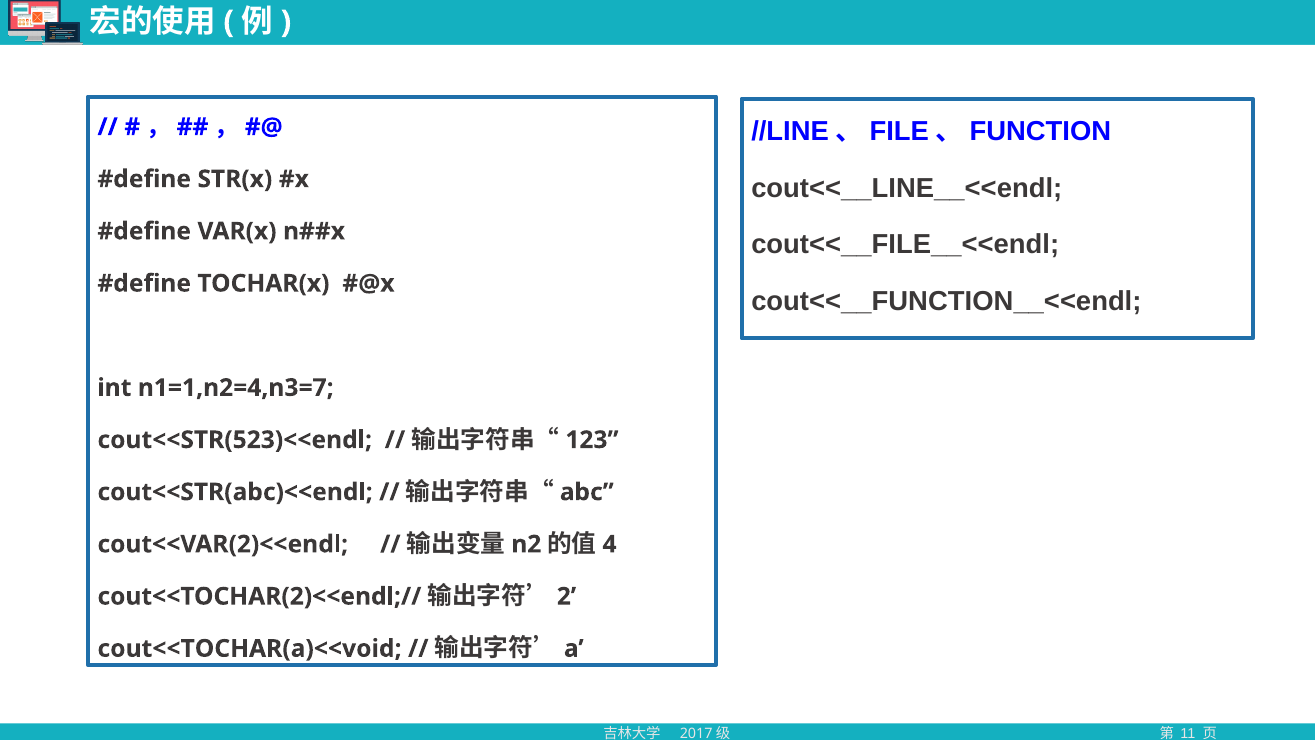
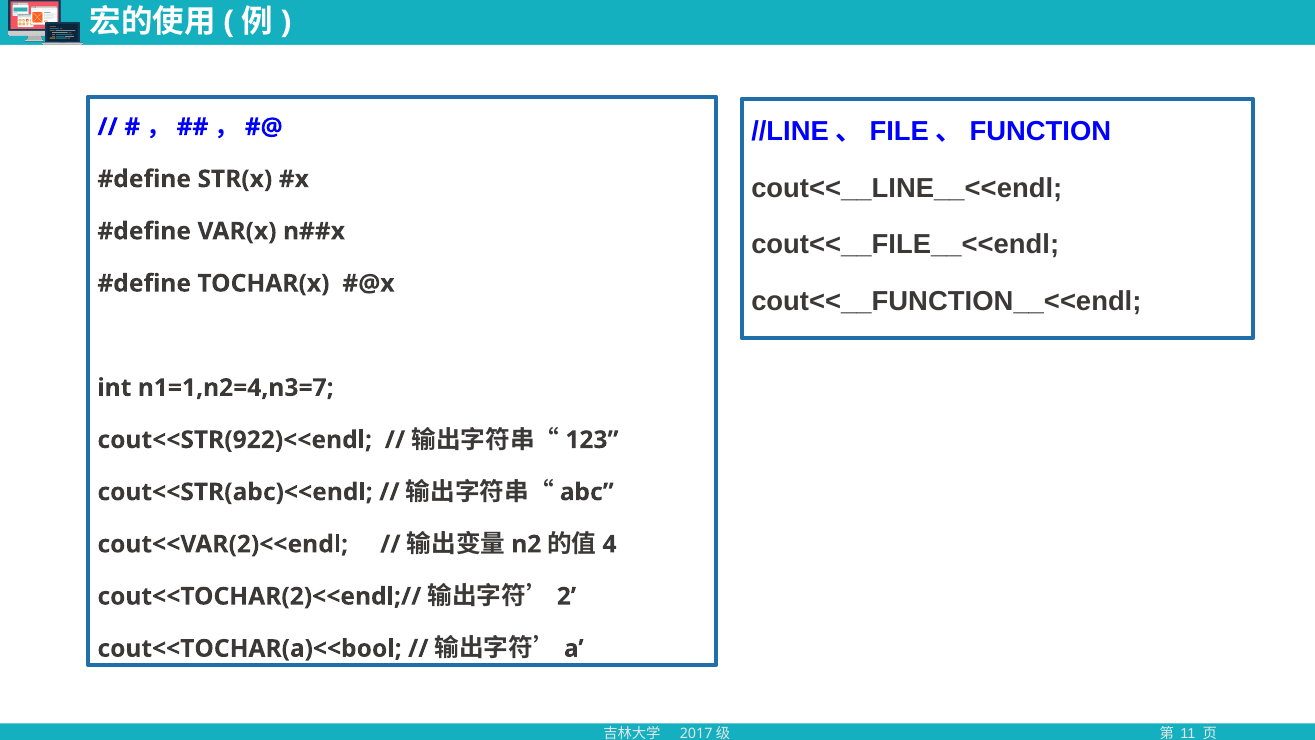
cout<<STR(523)<<endl: cout<<STR(523)<<endl -> cout<<STR(922)<<endl
cout<<TOCHAR(a)<<void: cout<<TOCHAR(a)<<void -> cout<<TOCHAR(a)<<bool
